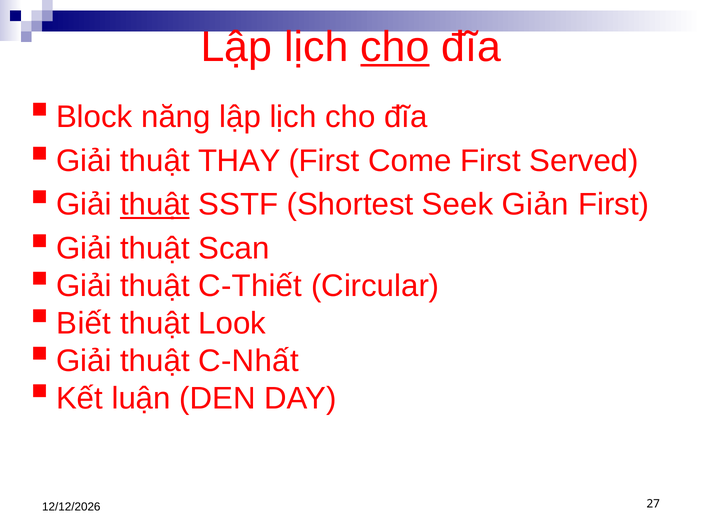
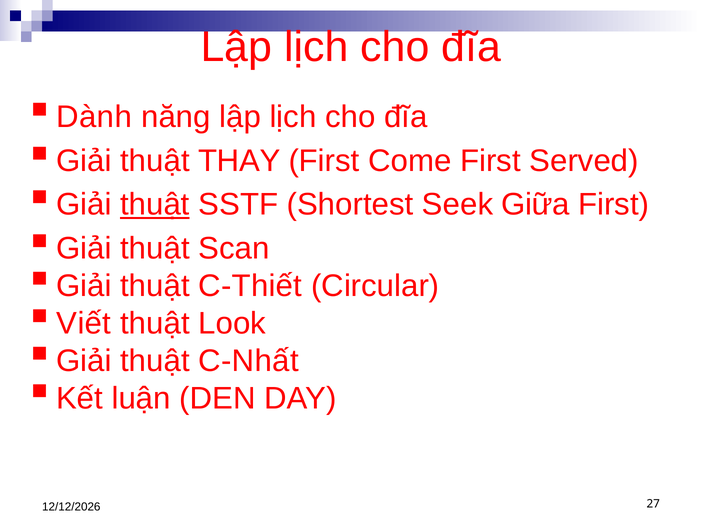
cho at (395, 47) underline: present -> none
Block: Block -> Dành
Giản: Giản -> Giữa
Biết: Biết -> Viết
